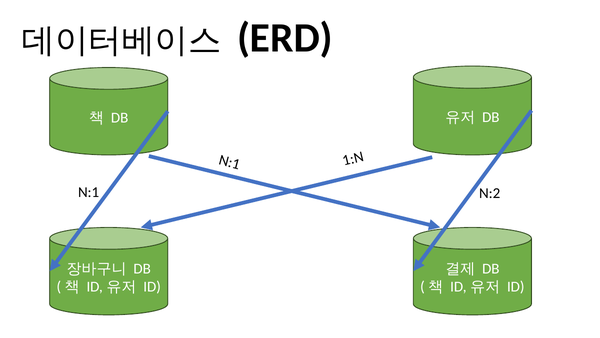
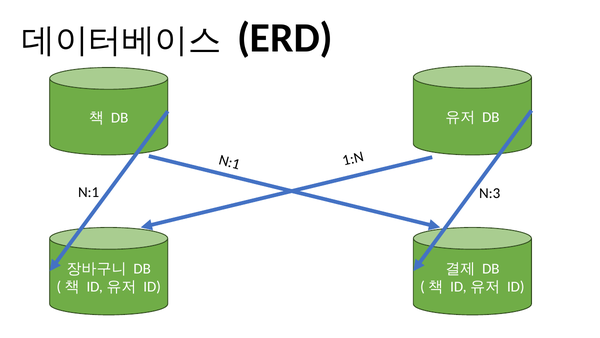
N:2: N:2 -> N:3
